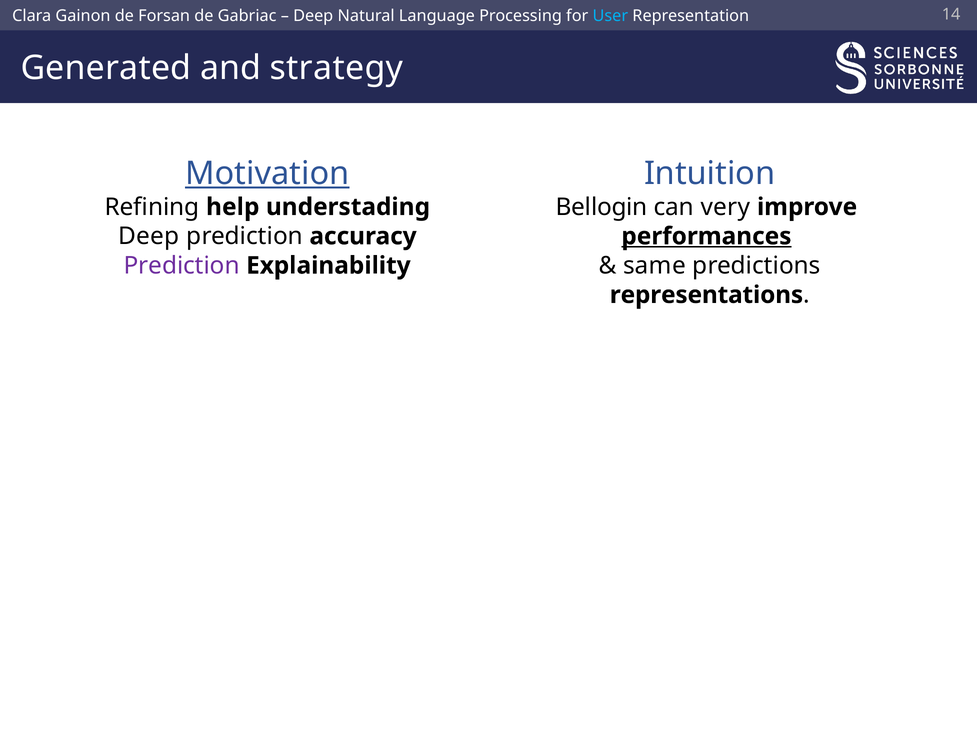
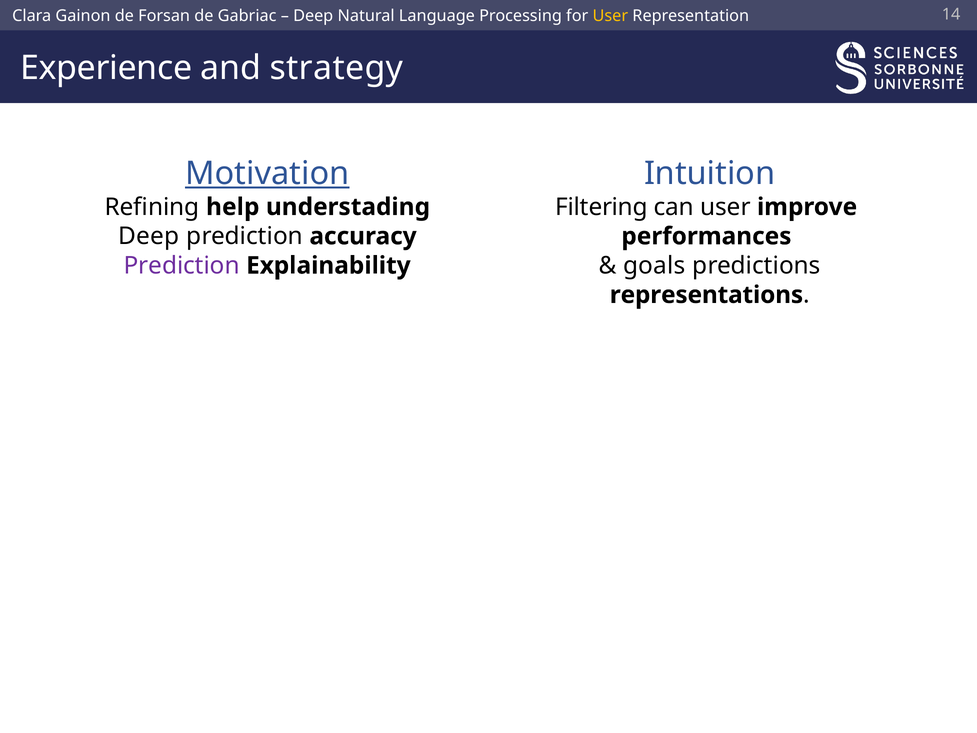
User at (610, 16) colour: light blue -> yellow
Generated: Generated -> Experience
Bellogin: Bellogin -> Filtering
can very: very -> user
performances underline: present -> none
same: same -> goals
